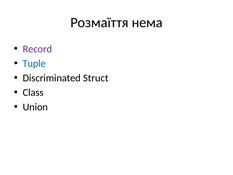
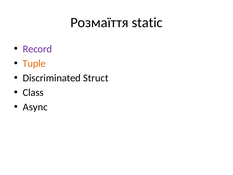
нема: нема -> static
Tuple colour: blue -> orange
Union: Union -> Async
